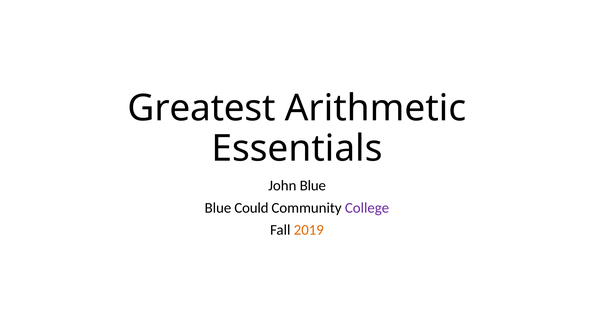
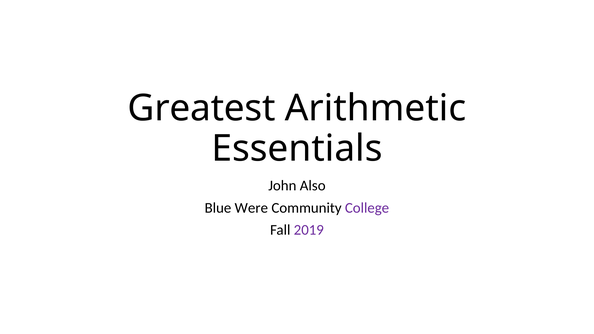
John Blue: Blue -> Also
Could: Could -> Were
2019 colour: orange -> purple
